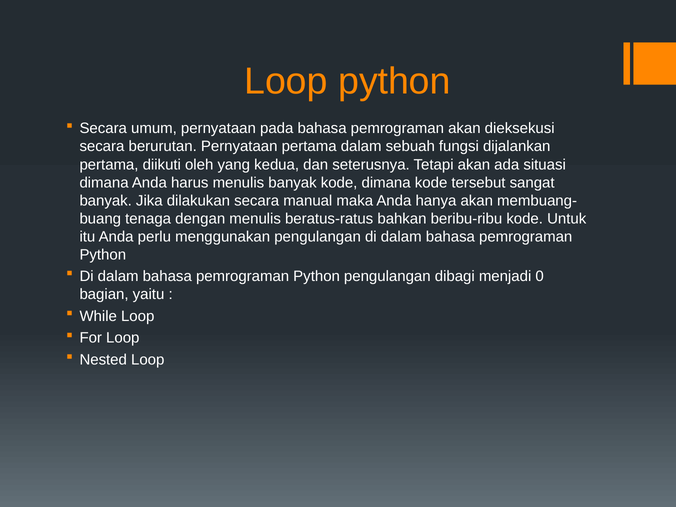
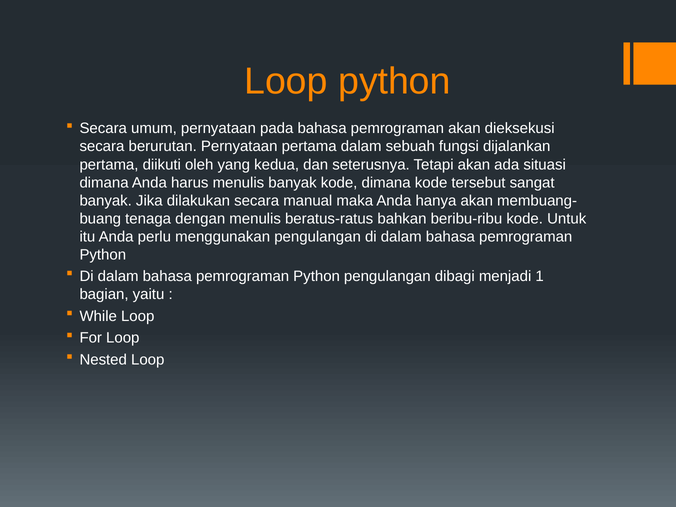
0: 0 -> 1
